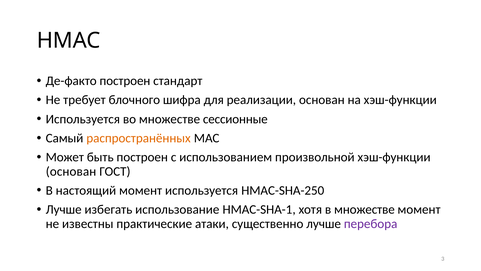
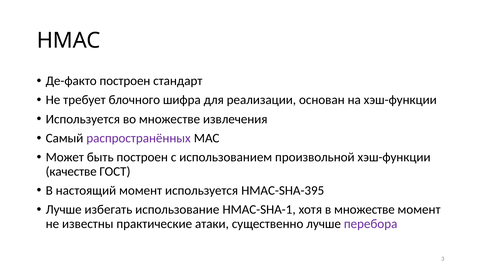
сессионные: сессионные -> извлечения
распространённых colour: orange -> purple
основан at (71, 171): основан -> качестве
HMAC-SHA-250: HMAC-SHA-250 -> HMAC-SHA-395
